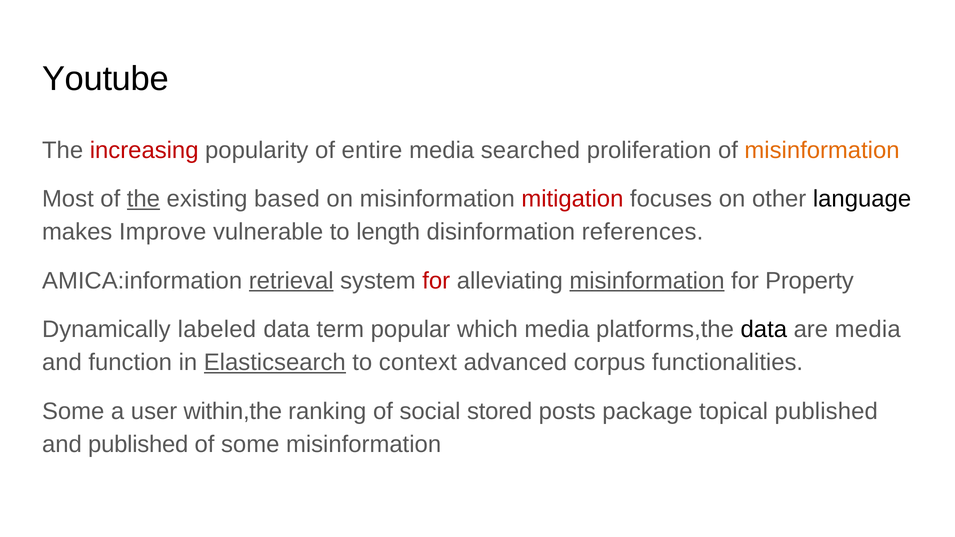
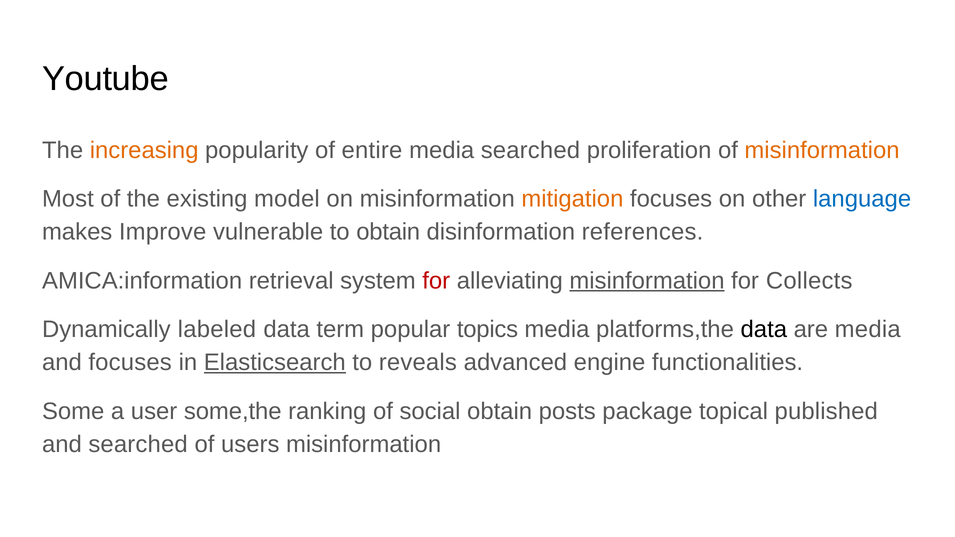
increasing colour: red -> orange
the at (143, 199) underline: present -> none
based: based -> model
mitigation colour: red -> orange
language colour: black -> blue
to length: length -> obtain
retrieval underline: present -> none
Property: Property -> Collects
which: which -> topics
and function: function -> focuses
context: context -> reveals
corpus: corpus -> engine
within,the: within,the -> some,the
social stored: stored -> obtain
and published: published -> searched
of some: some -> users
